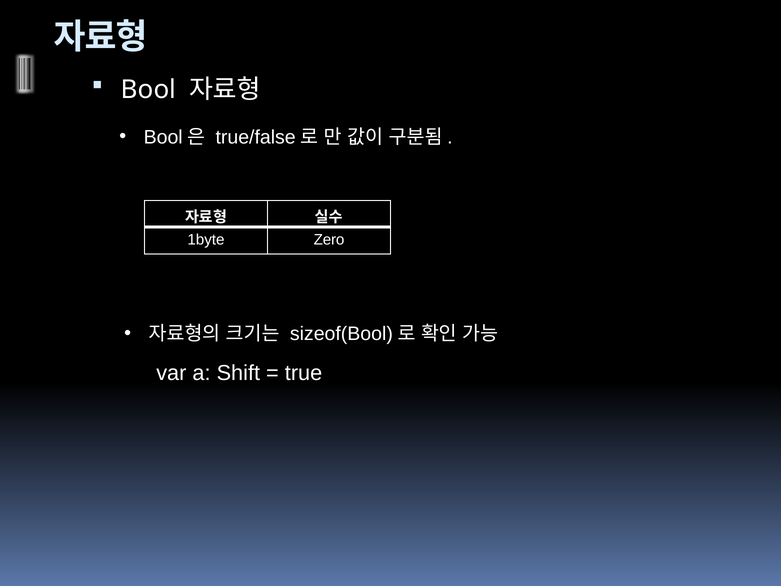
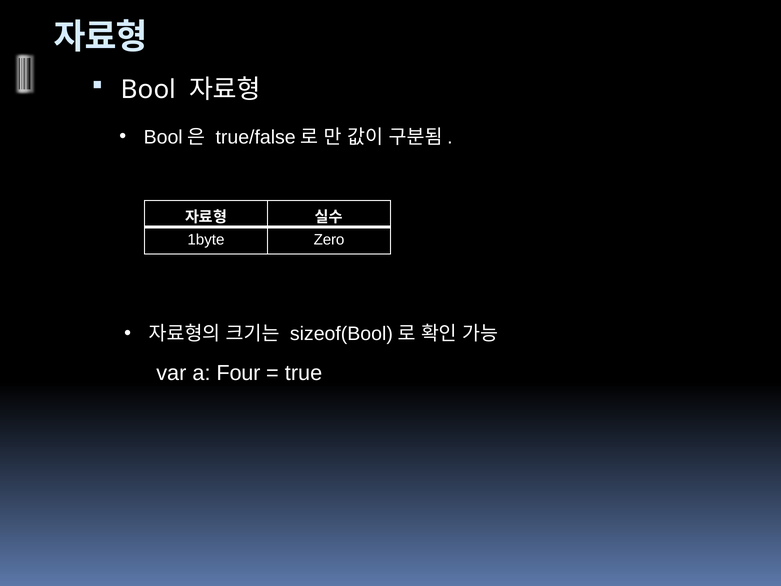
Shift: Shift -> Four
